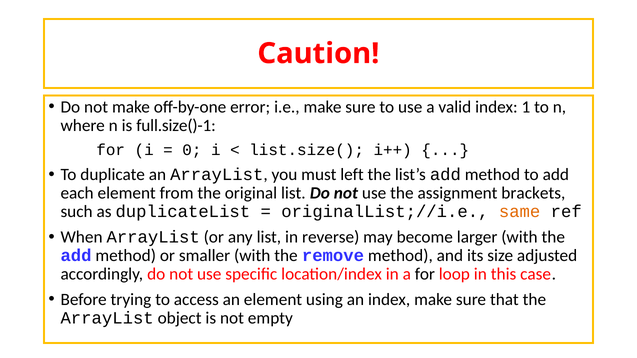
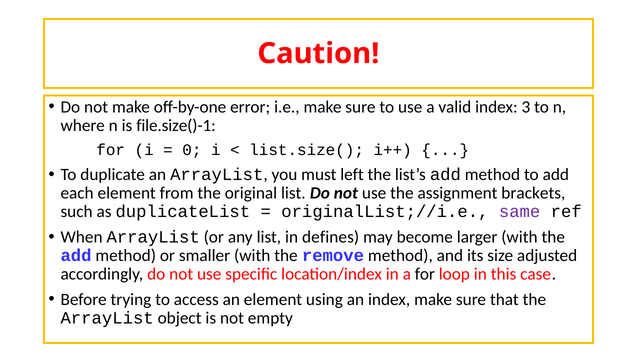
1: 1 -> 3
full.size()-1: full.size()-1 -> file.size()-1
same colour: orange -> purple
reverse: reverse -> defines
